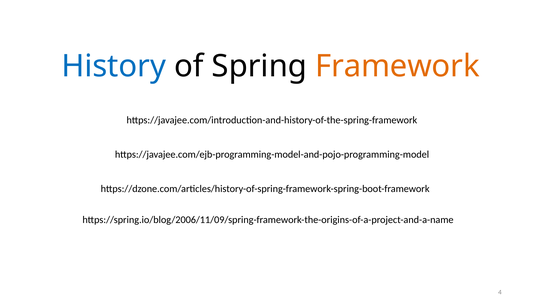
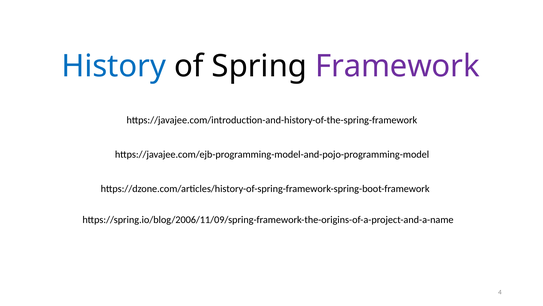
Framework colour: orange -> purple
